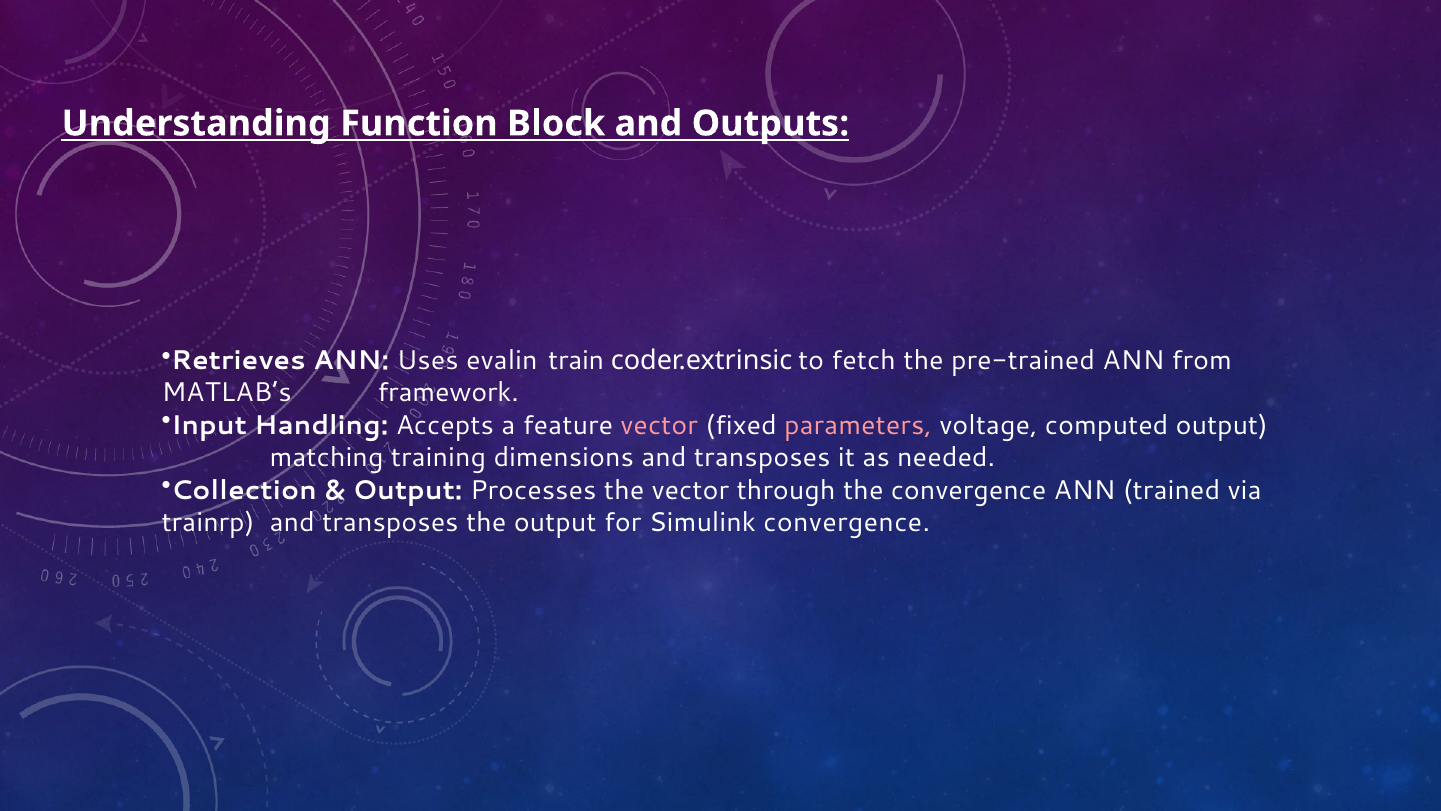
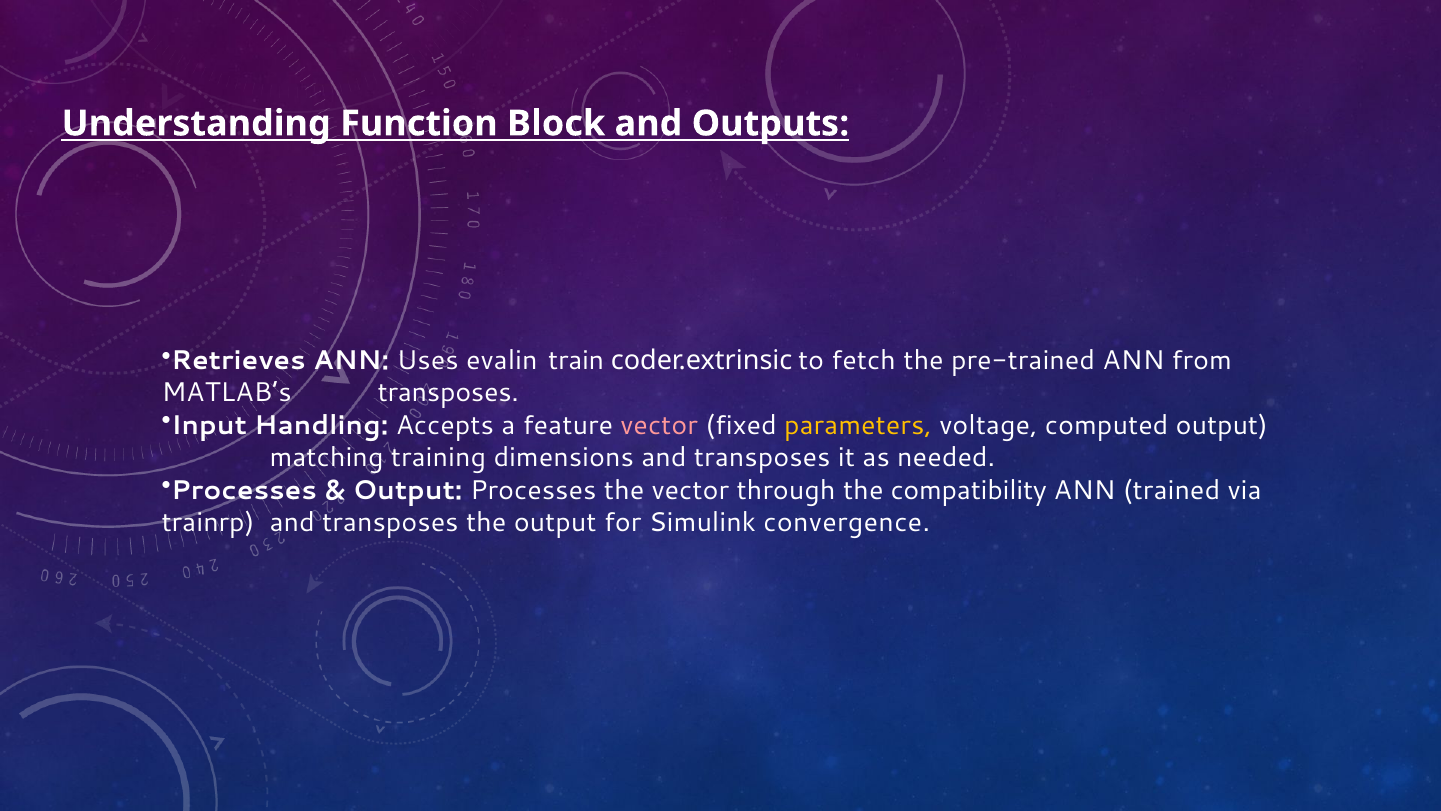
MATLAB’s framework: framework -> transposes
parameters colour: pink -> yellow
Collection at (244, 490): Collection -> Processes
the convergence: convergence -> compatibility
